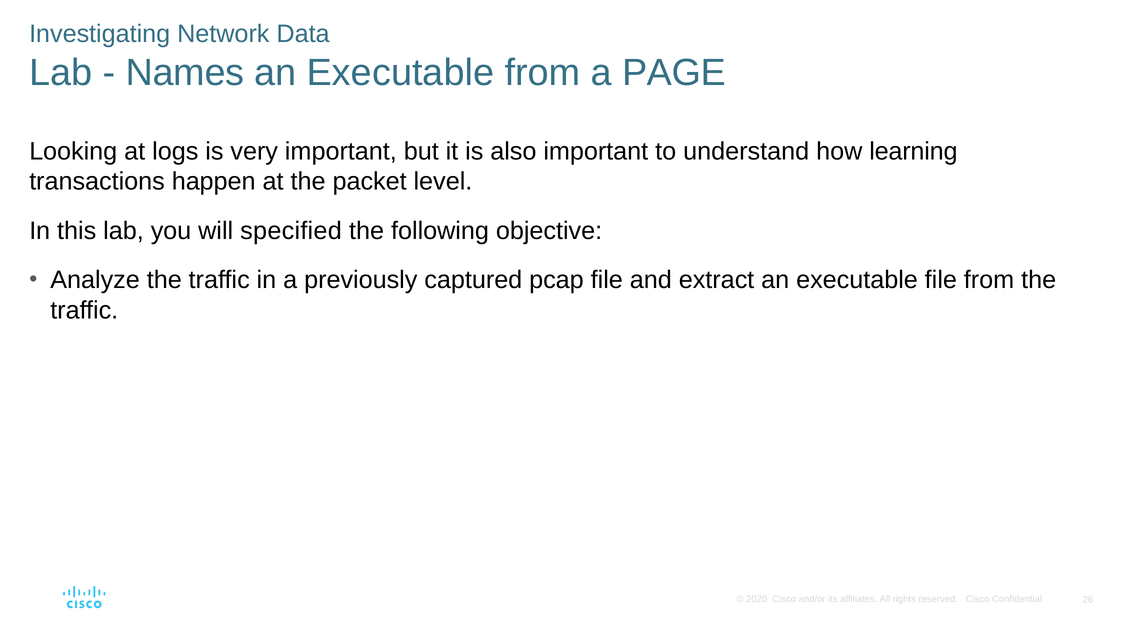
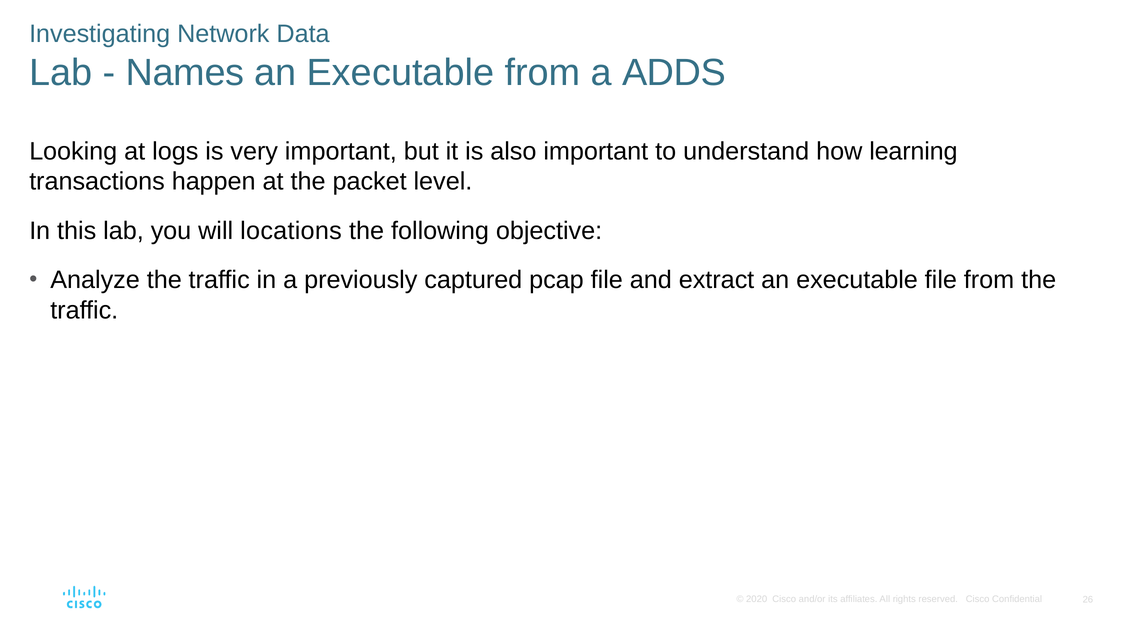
PAGE: PAGE -> ADDS
specified: specified -> locations
